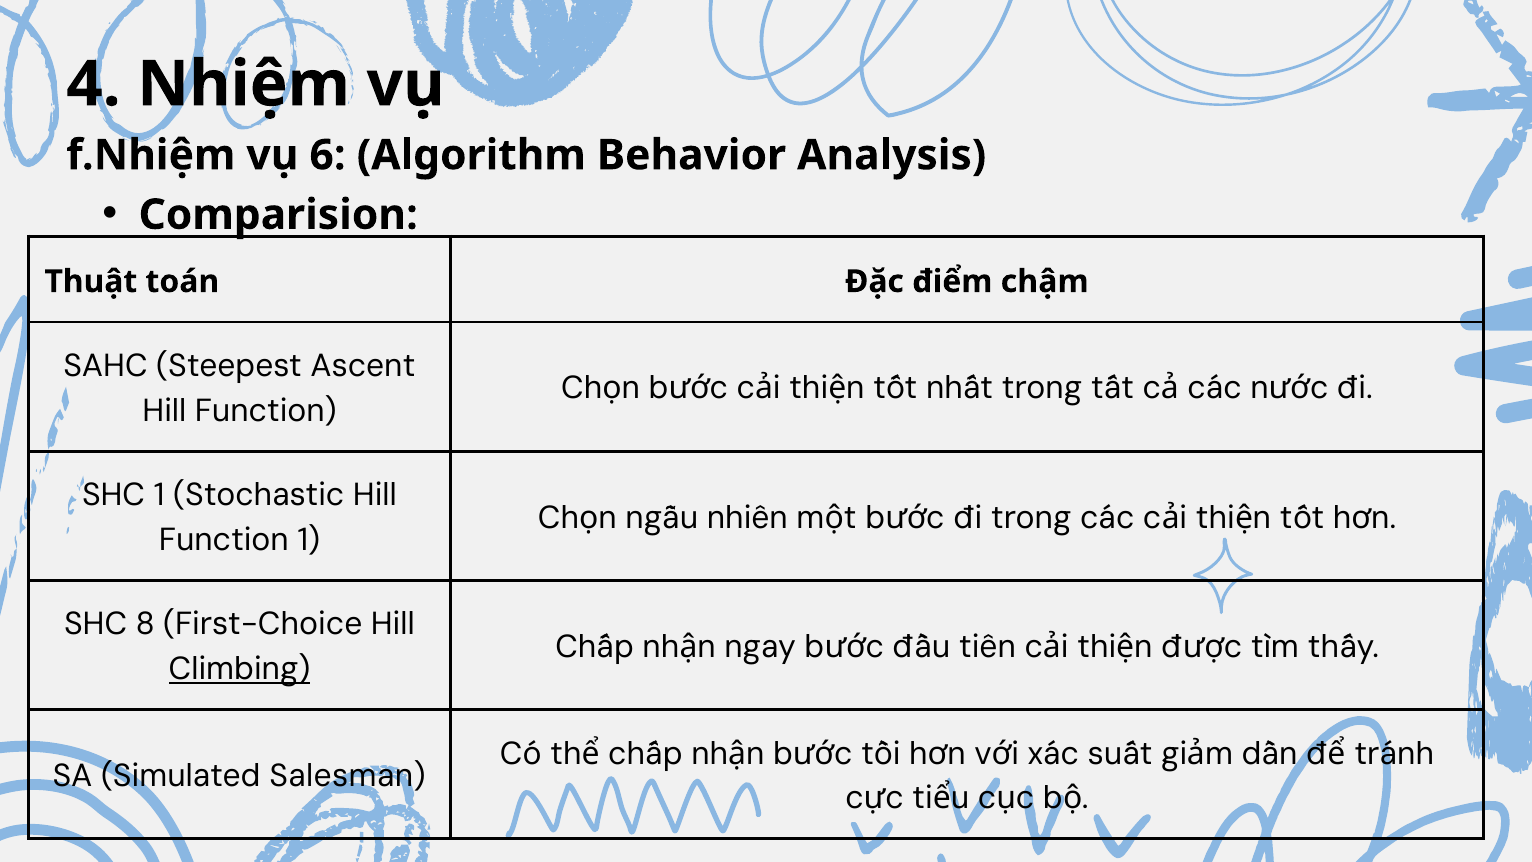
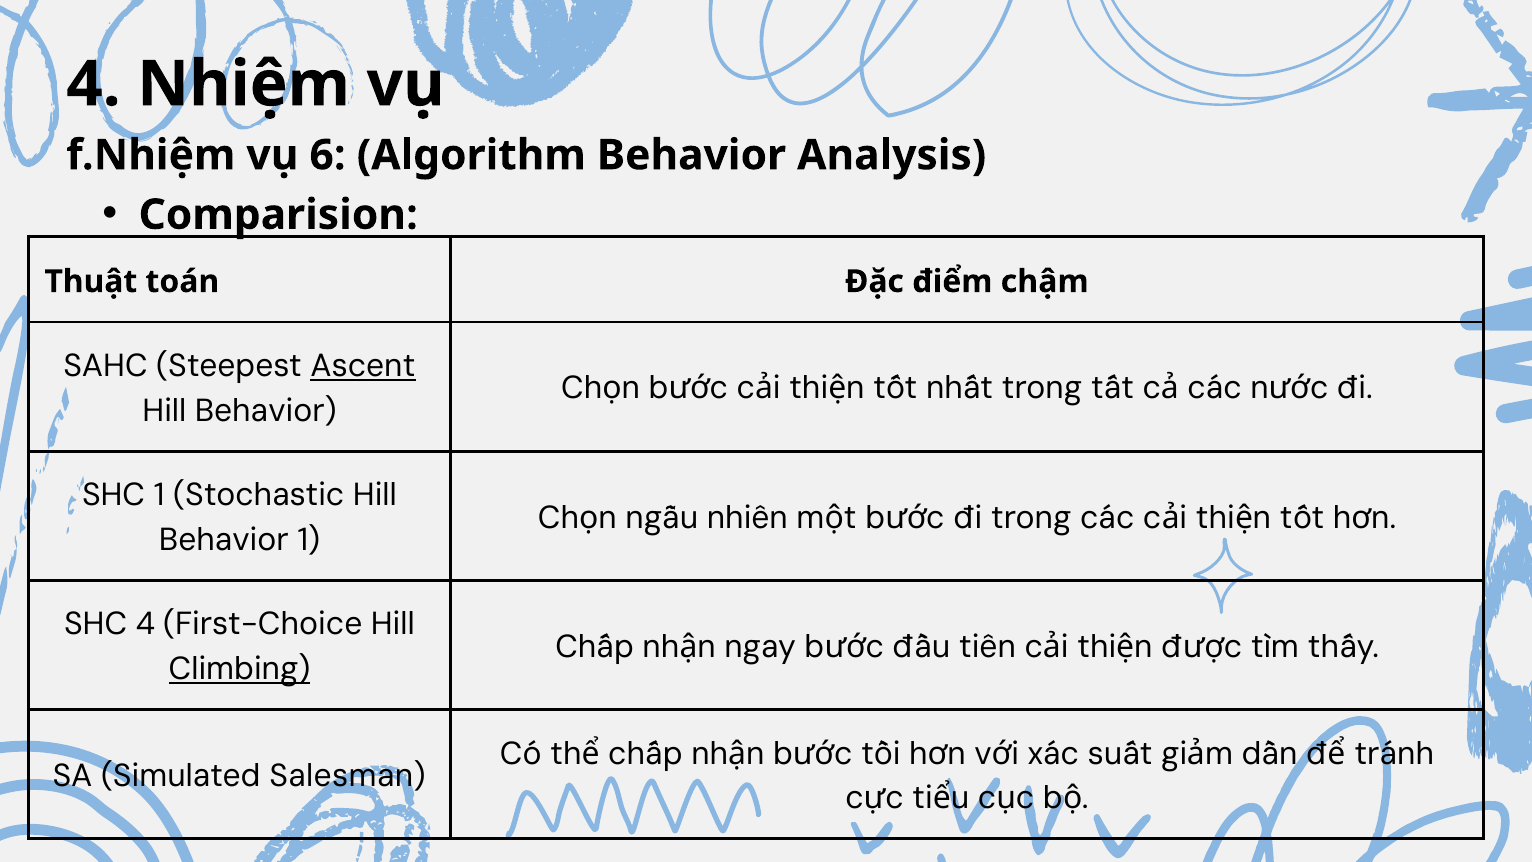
Ascent underline: none -> present
Function at (266, 411): Function -> Behavior
Function at (224, 540): Function -> Behavior
SHC 8: 8 -> 4
